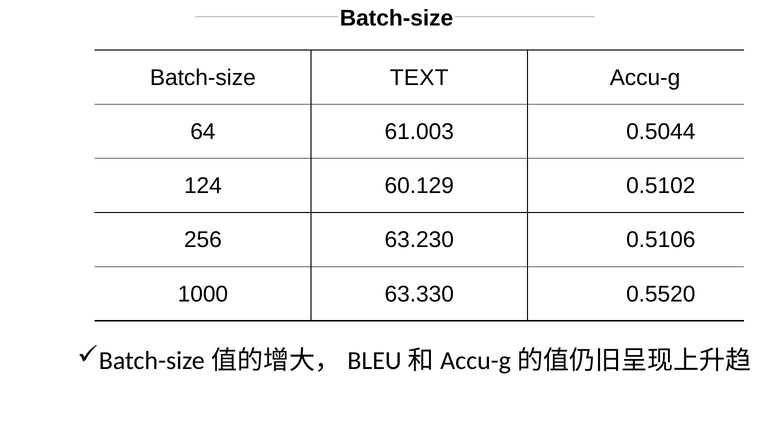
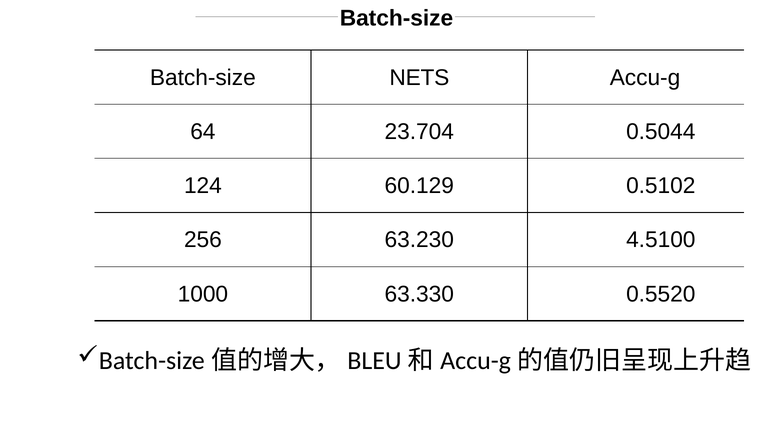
TEXT: TEXT -> NETS
61.003: 61.003 -> 23.704
0.5106: 0.5106 -> 4.5100
